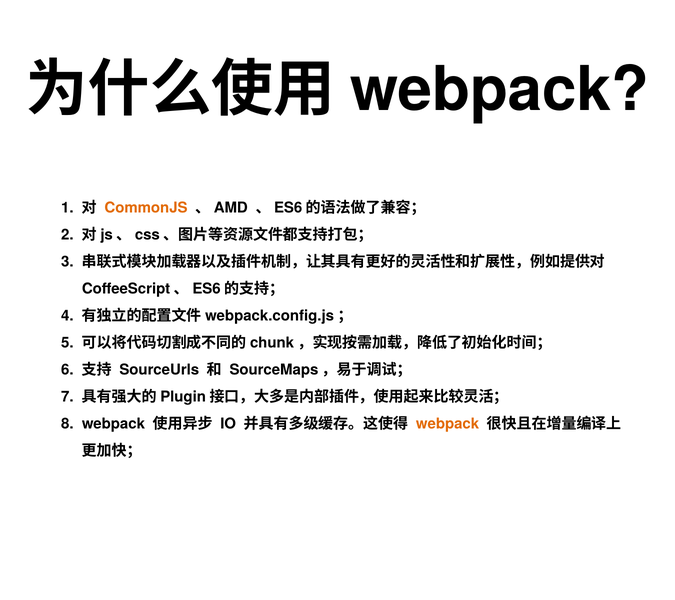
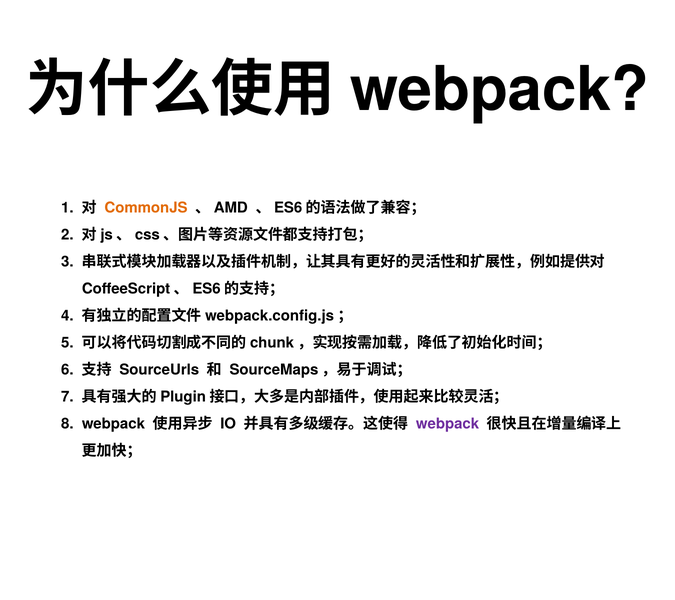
webpack at (448, 424) colour: orange -> purple
